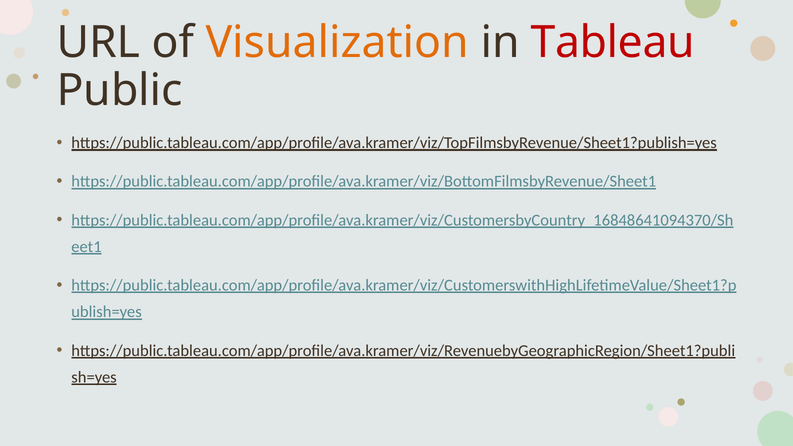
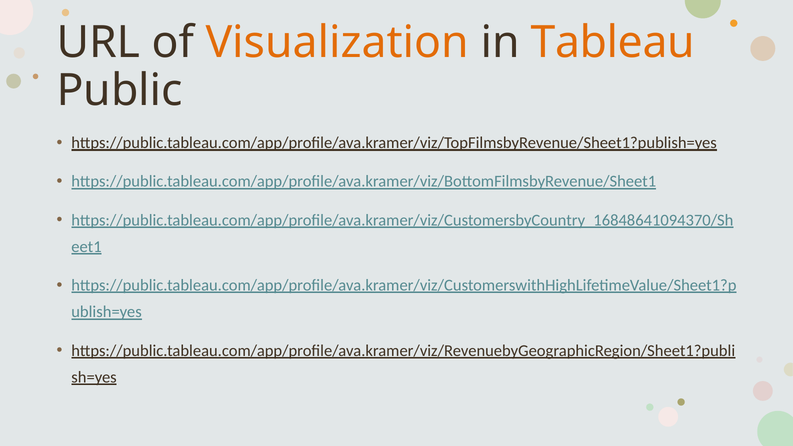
Tableau colour: red -> orange
